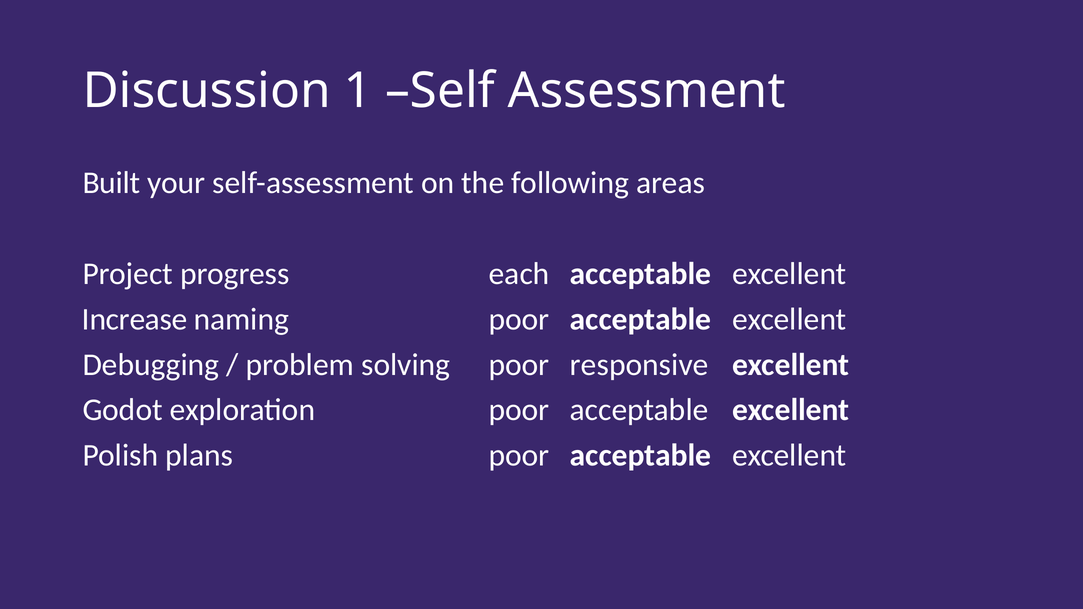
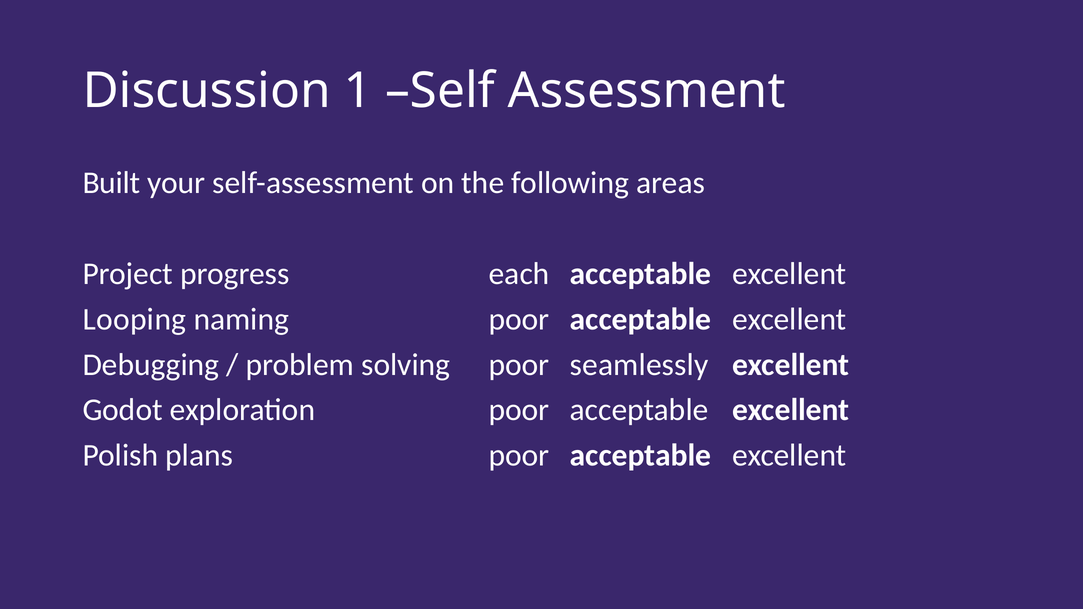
Increase: Increase -> Looping
responsive: responsive -> seamlessly
